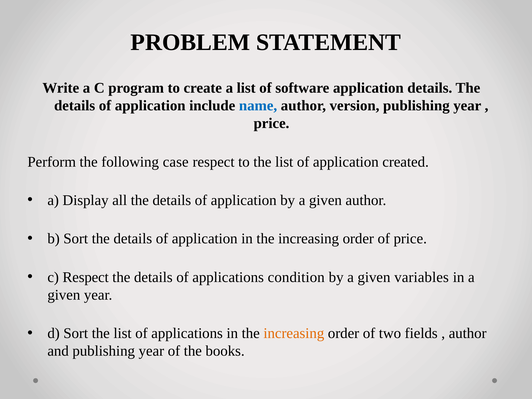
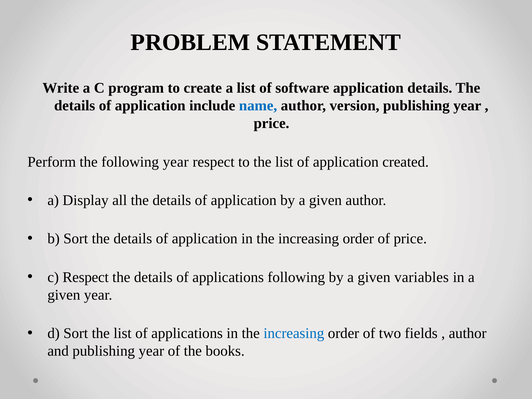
following case: case -> year
applications condition: condition -> following
increasing at (294, 333) colour: orange -> blue
